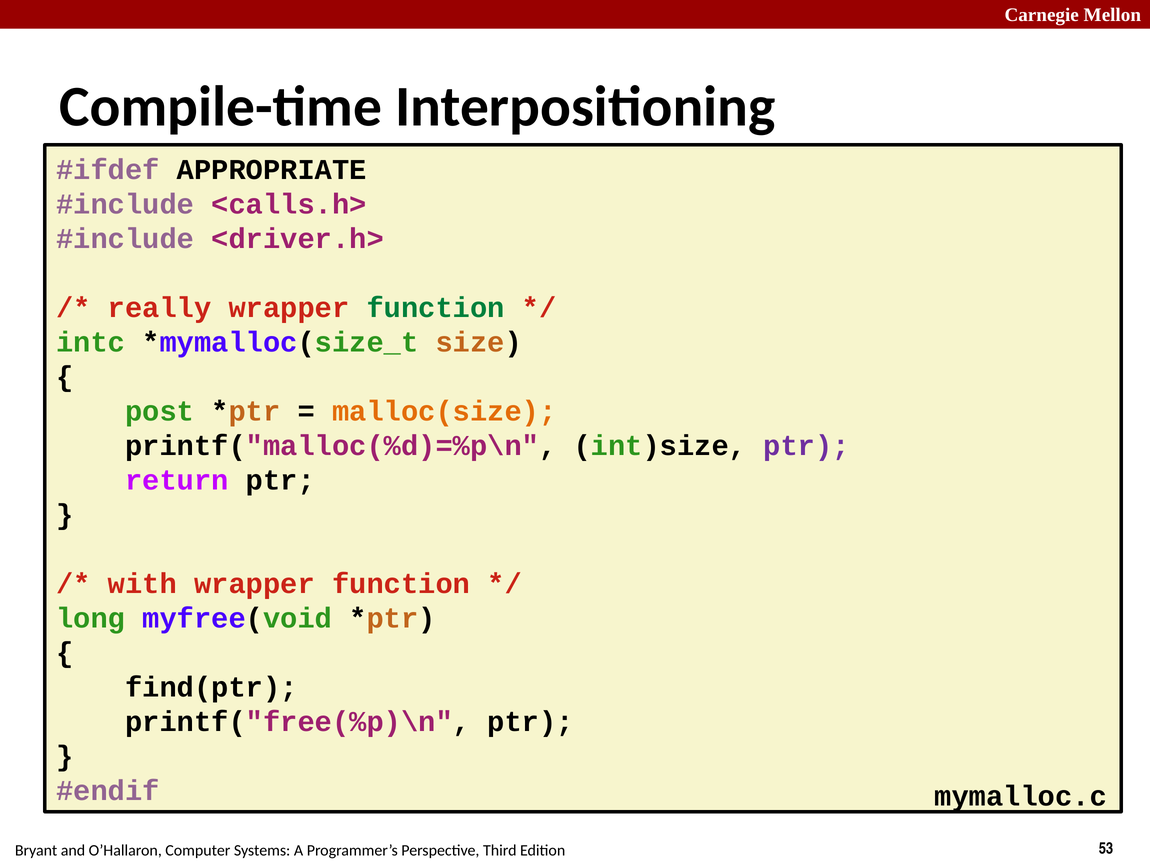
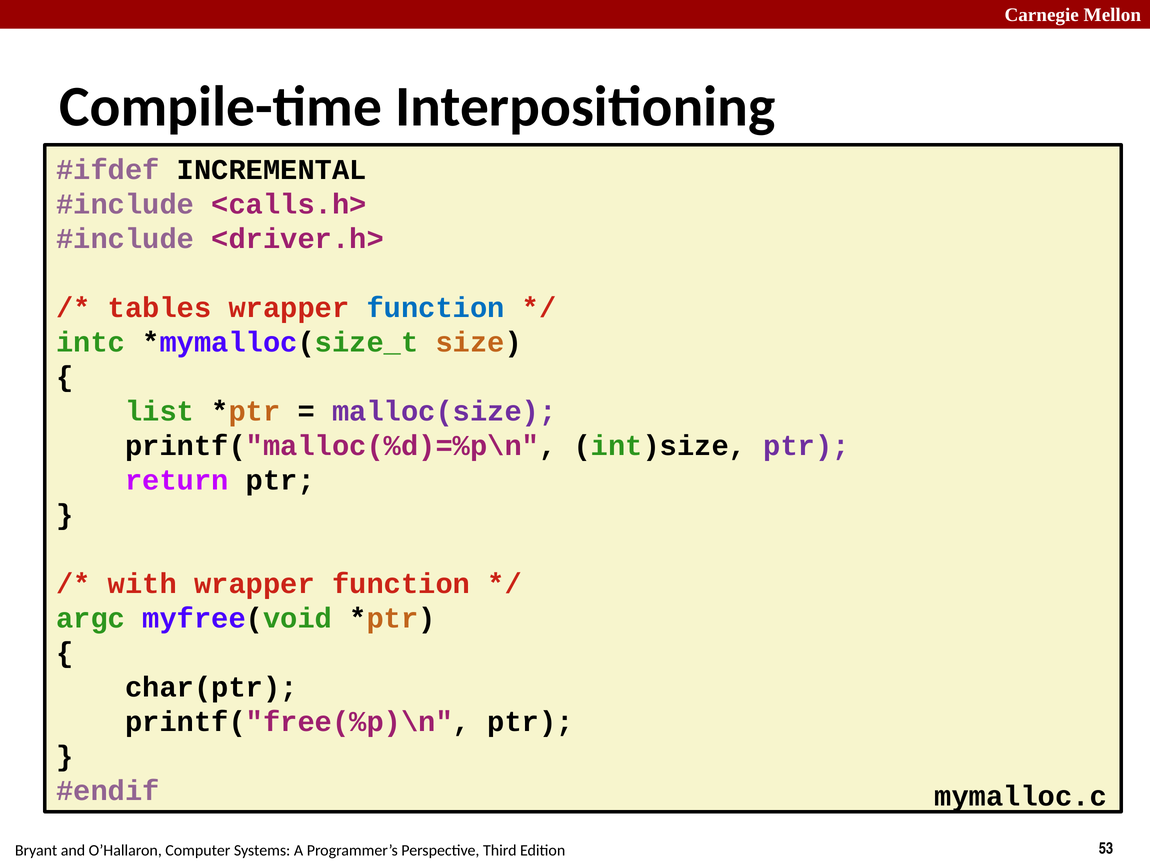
APPROPRIATE: APPROPRIATE -> INCREMENTAL
really: really -> tables
function at (436, 307) colour: green -> blue
post: post -> list
malloc(size colour: orange -> purple
long: long -> argc
find(ptr: find(ptr -> char(ptr
